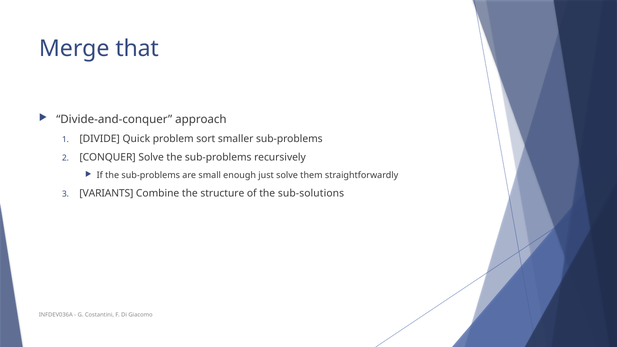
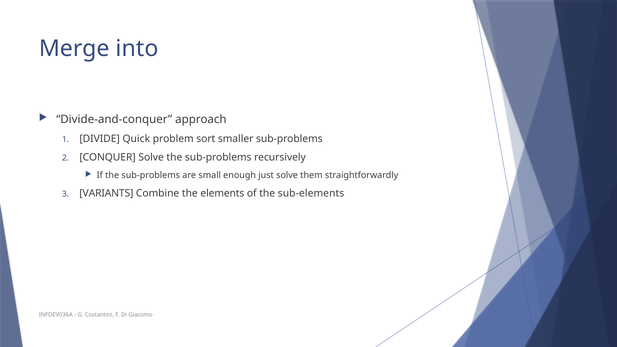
that: that -> into
structure: structure -> elements
sub-solutions: sub-solutions -> sub-elements
